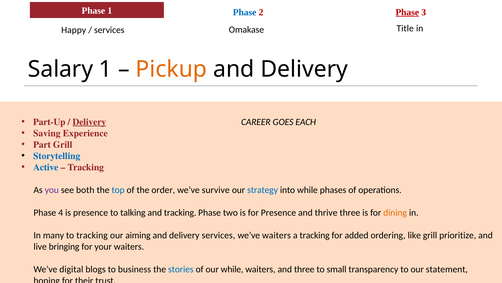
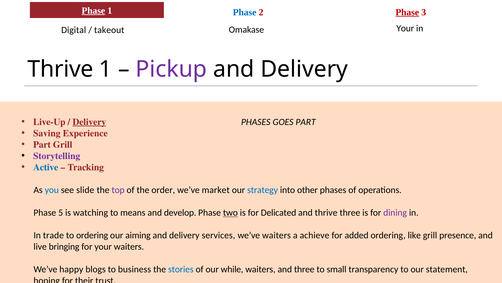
Phase at (93, 11) underline: none -> present
Happy: Happy -> Digital
services at (109, 30): services -> takeout
Omakase Title: Title -> Your
Salary at (61, 69): Salary -> Thrive
Pickup colour: orange -> purple
Part-Up: Part-Up -> Live-Up
CAREER at (256, 122): CAREER -> PHASES
GOES EACH: EACH -> PART
Storytelling colour: blue -> purple
you at (52, 190) colour: purple -> blue
both: both -> slide
top colour: blue -> purple
survive: survive -> market
into while: while -> other
4: 4 -> 5
is presence: presence -> watching
talking: talking -> means
and tracking: tracking -> develop
two underline: none -> present
for Presence: Presence -> Delicated
dining colour: orange -> purple
many: many -> trade
to tracking: tracking -> ordering
a tracking: tracking -> achieve
prioritize: prioritize -> presence
digital: digital -> happy
